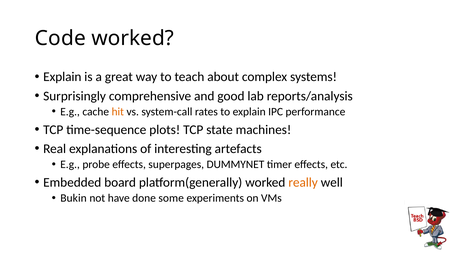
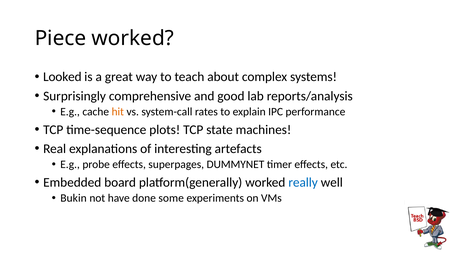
Code: Code -> Piece
Explain at (62, 77): Explain -> Looked
really colour: orange -> blue
